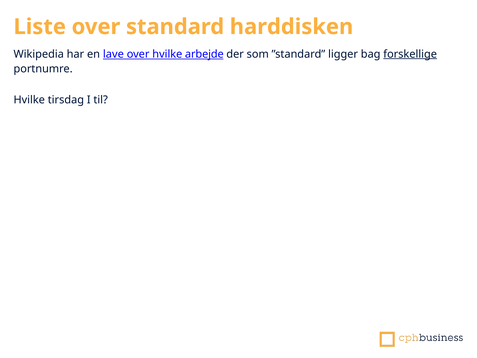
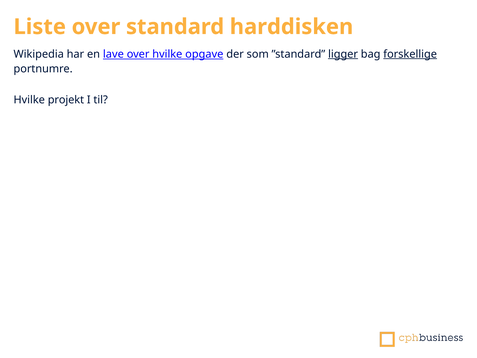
arbejde: arbejde -> opgave
ligger underline: none -> present
tirsdag: tirsdag -> projekt
